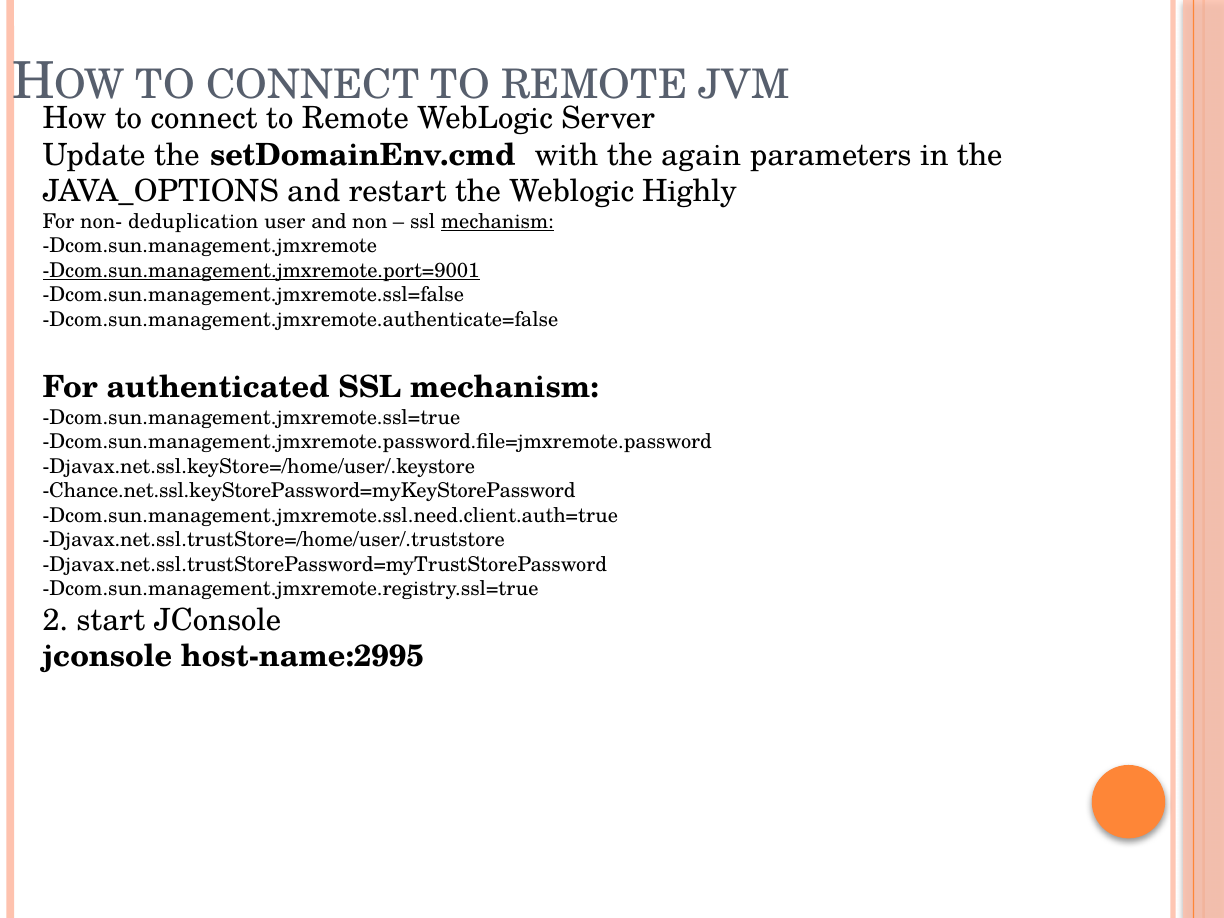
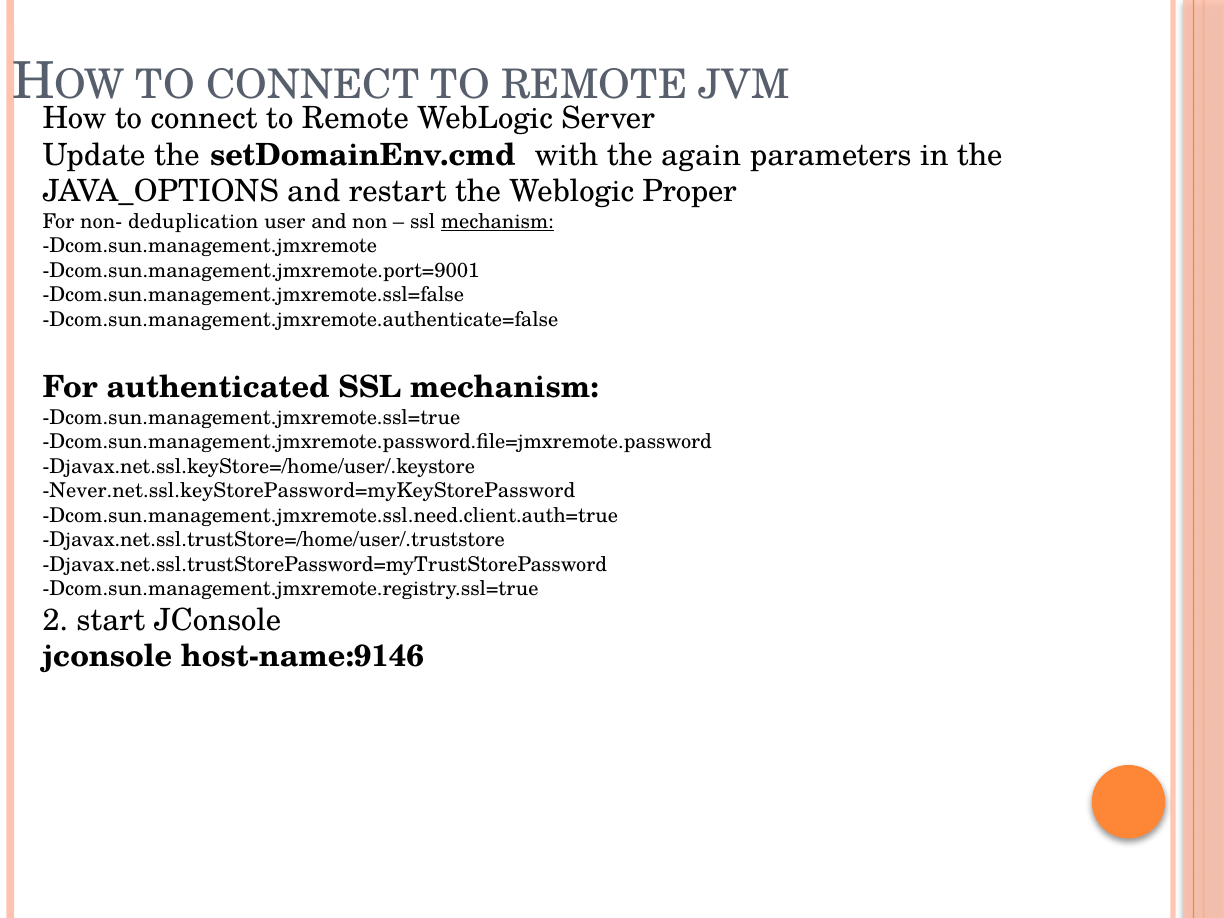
Highly: Highly -> Proper
Dcom.sun.management.jmxremote.port=9001 underline: present -> none
Chance.net.ssl.keyStorePassword=myKeyStorePassword: Chance.net.ssl.keyStorePassword=myKeyStorePassword -> Never.net.ssl.keyStorePassword=myKeyStorePassword
host-name:2995: host-name:2995 -> host-name:9146
